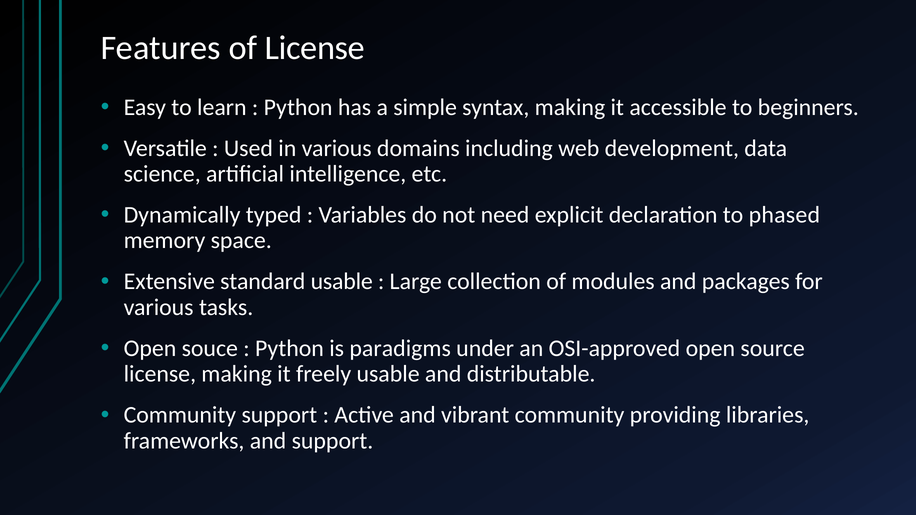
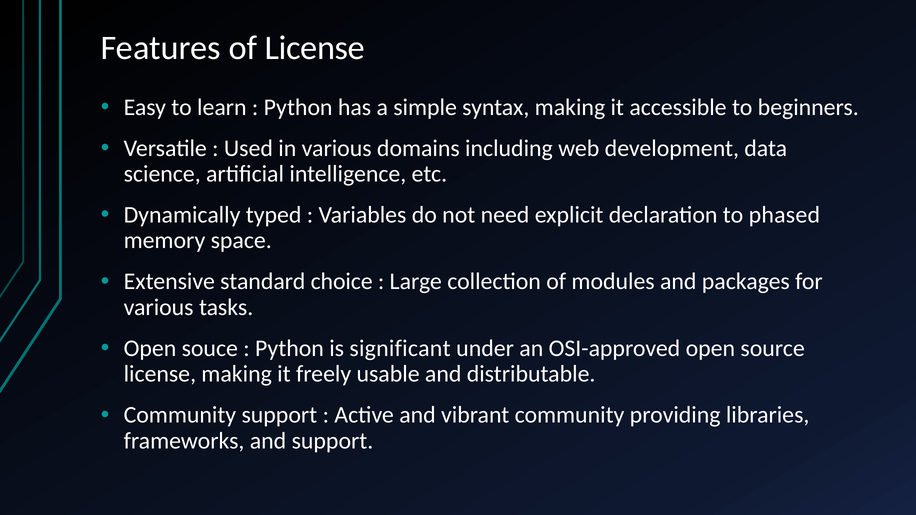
standard usable: usable -> choice
paradigms: paradigms -> significant
